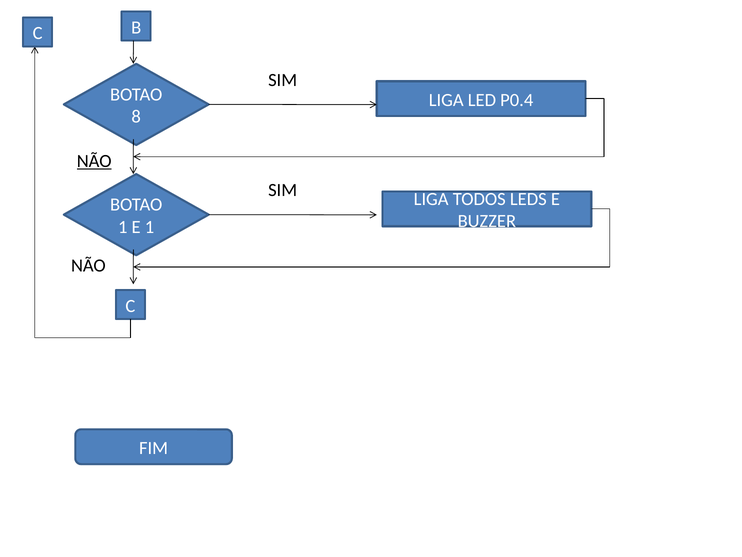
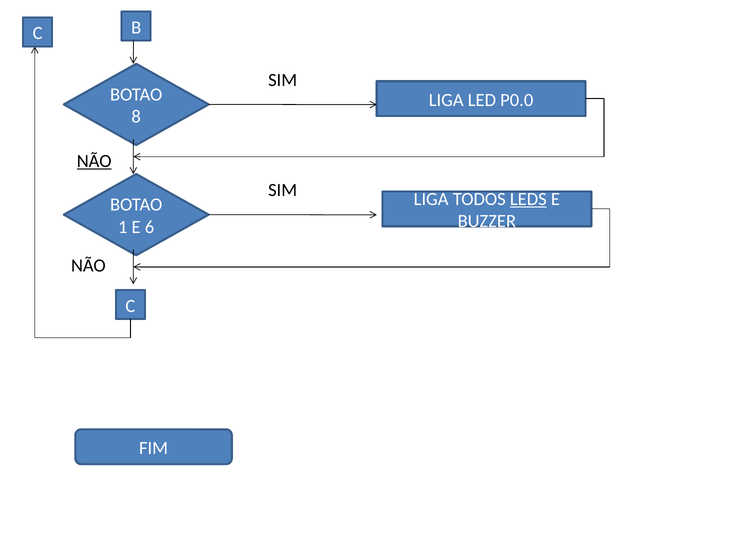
P0.4: P0.4 -> P0.0
LEDS underline: none -> present
E 1: 1 -> 6
